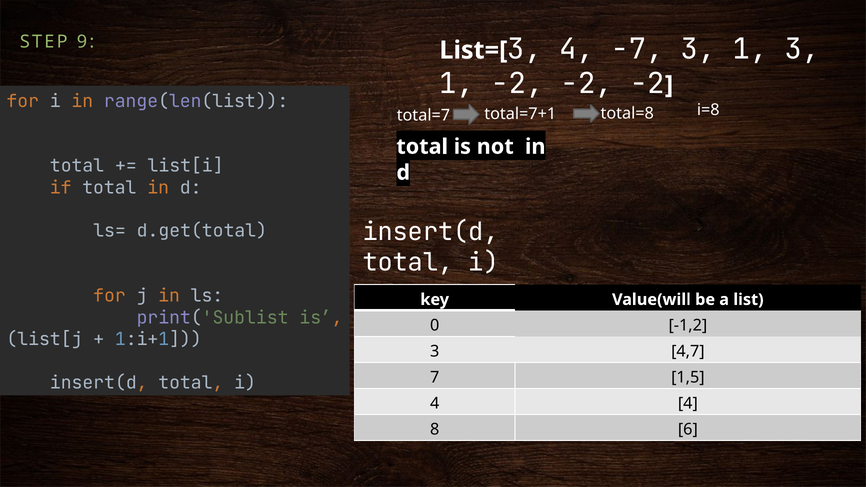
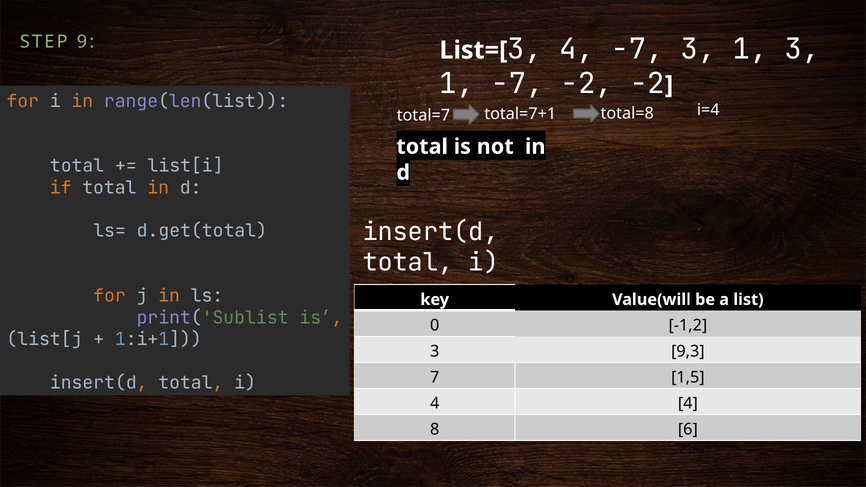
1 -2: -2 -> -7
i=8: i=8 -> i=4
4,7: 4,7 -> 9,3
